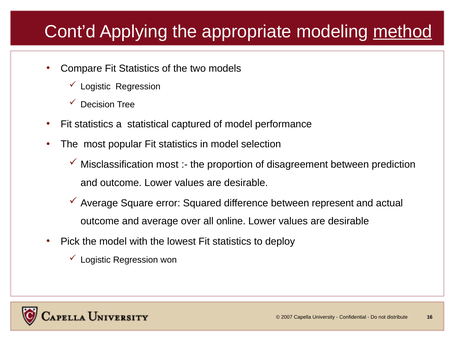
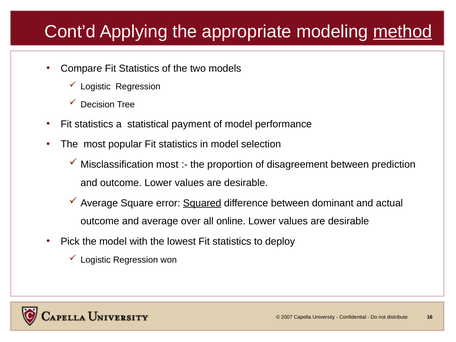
captured: captured -> payment
Squared underline: none -> present
represent: represent -> dominant
